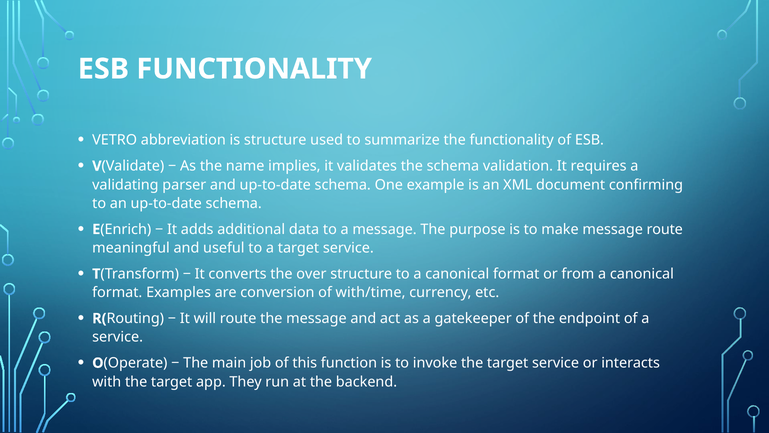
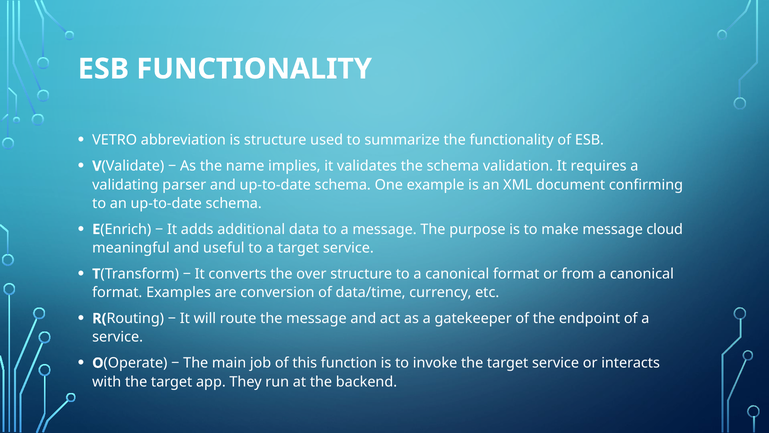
message route: route -> cloud
with/time: with/time -> data/time
